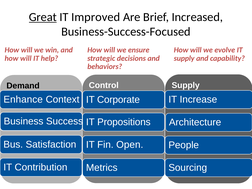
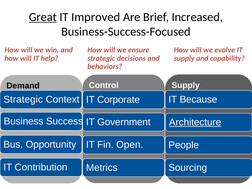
Enhance at (23, 99): Enhance -> Strategic
Increase: Increase -> Because
Propositions: Propositions -> Government
Architecture underline: none -> present
Satisfaction: Satisfaction -> Opportunity
